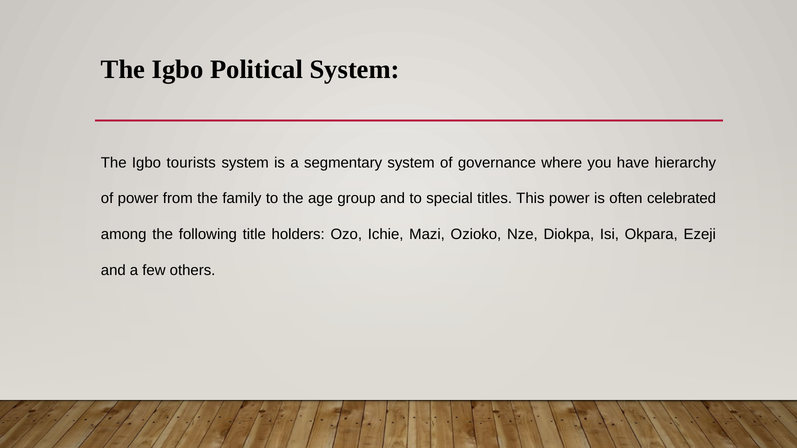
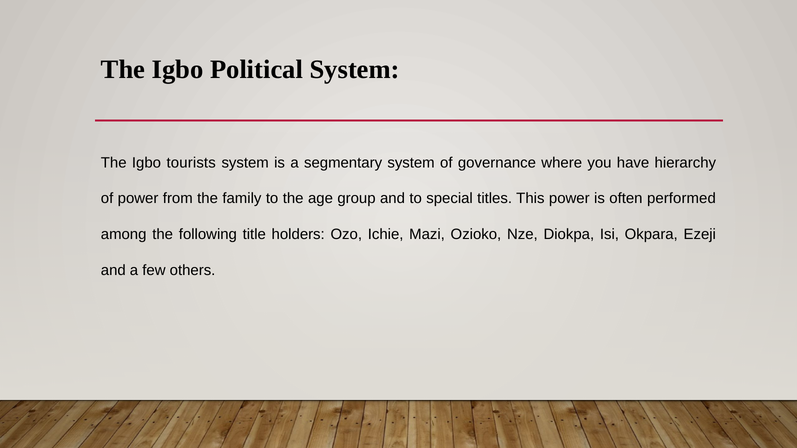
celebrated: celebrated -> performed
